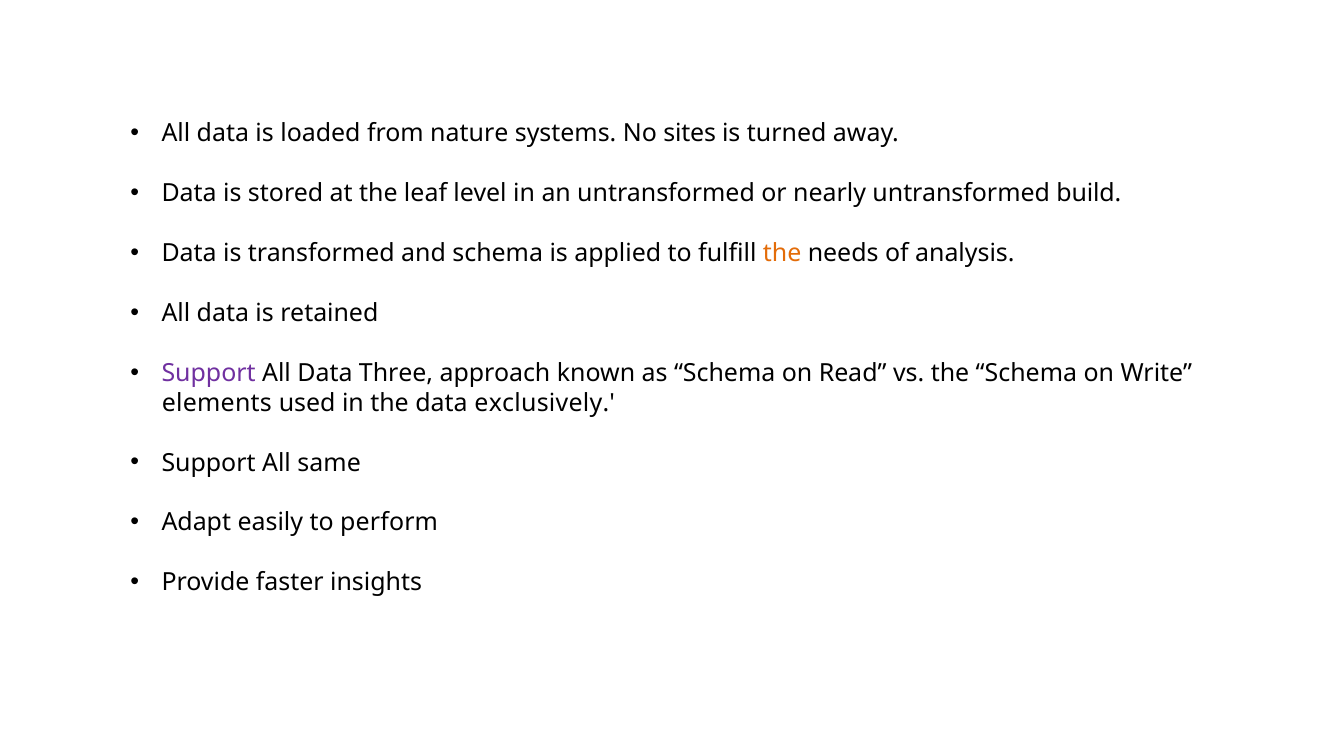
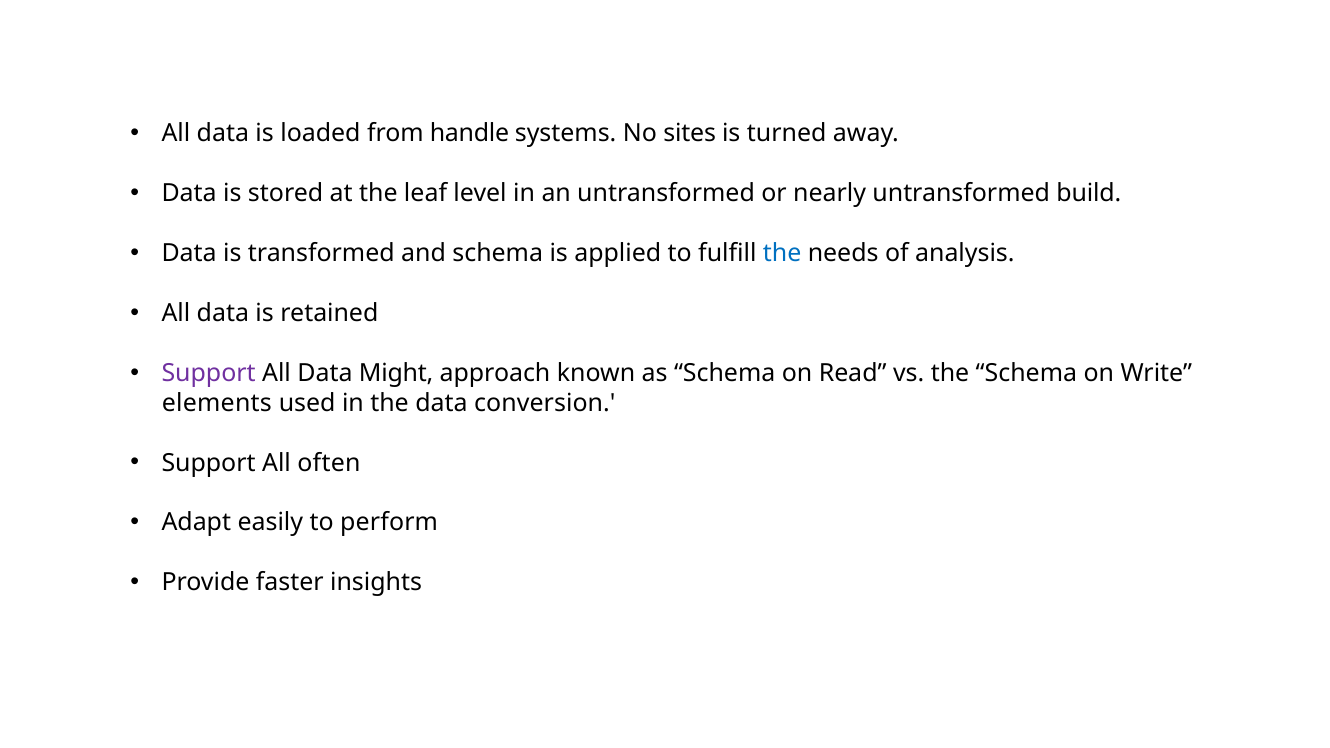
nature: nature -> handle
the at (782, 253) colour: orange -> blue
Three: Three -> Might
exclusively: exclusively -> conversion
same: same -> often
